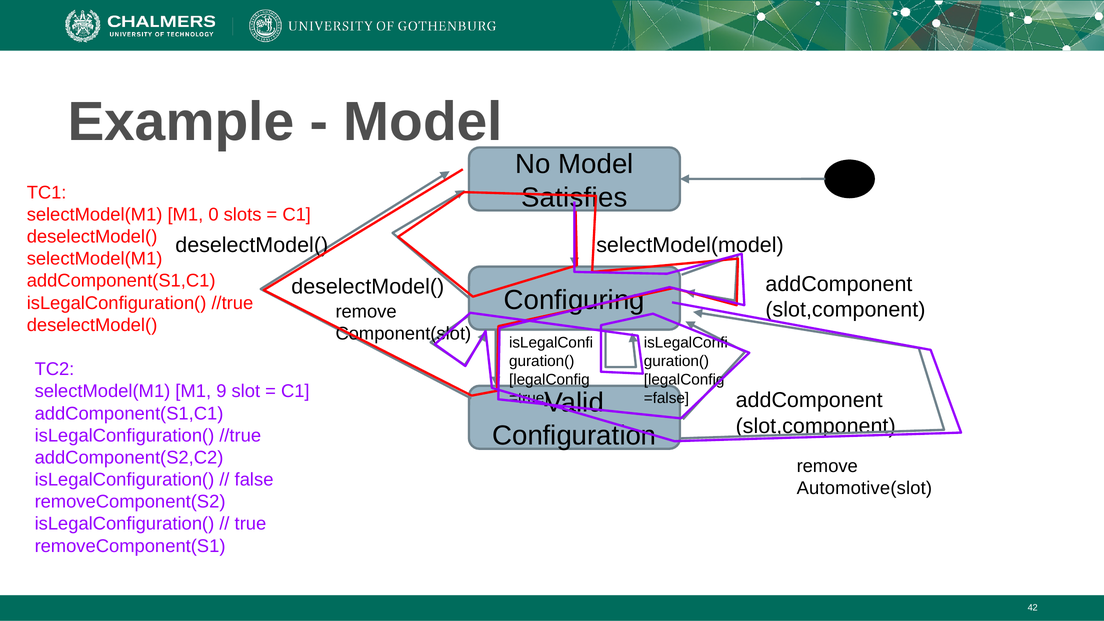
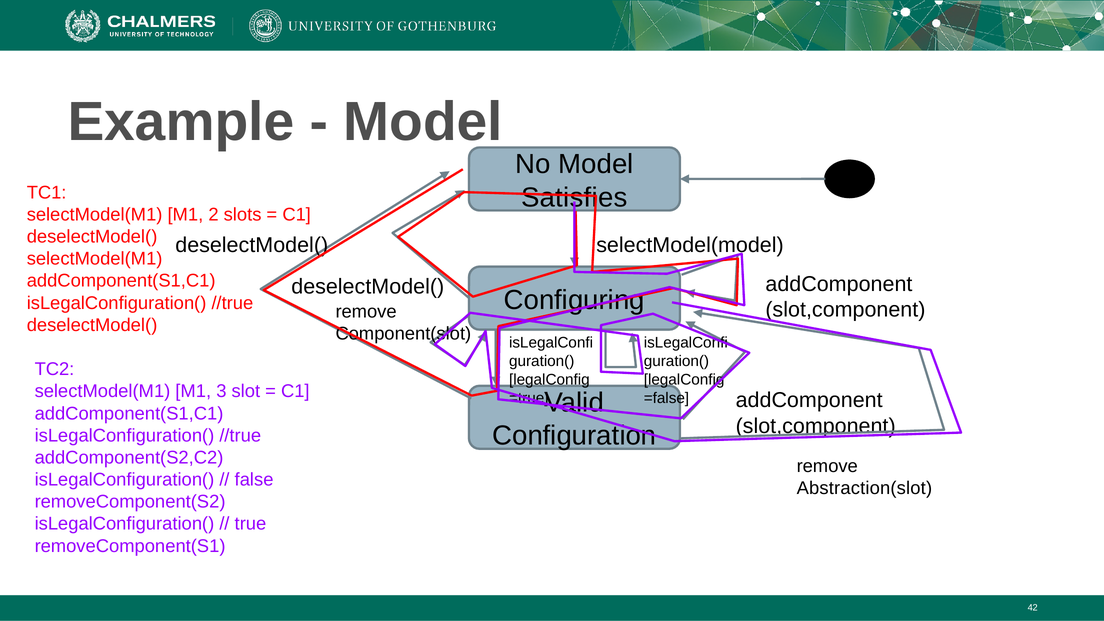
0: 0 -> 2
9: 9 -> 3
Automotive(slot: Automotive(slot -> Abstraction(slot
